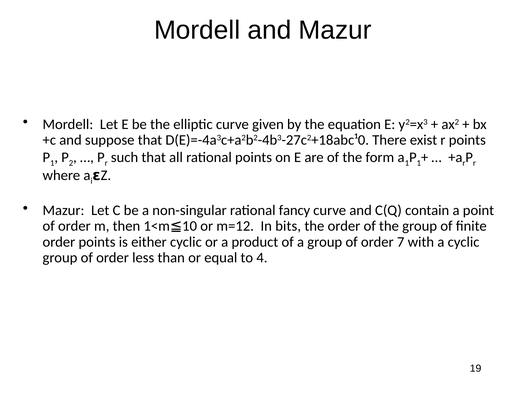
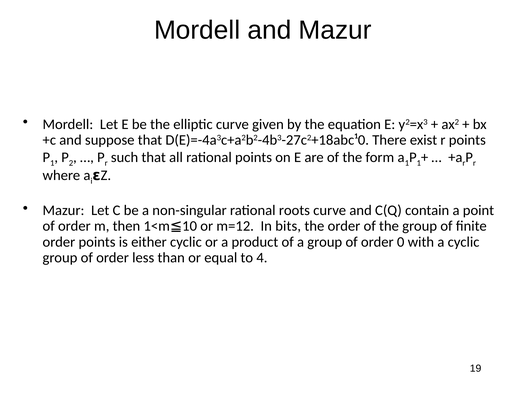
fancy: fancy -> roots
7: 7 -> 0
